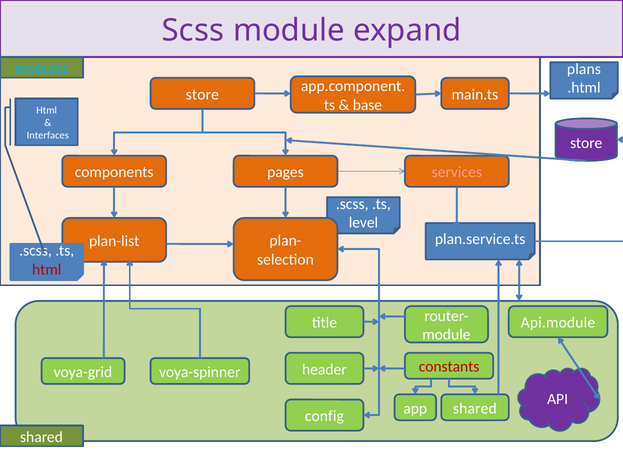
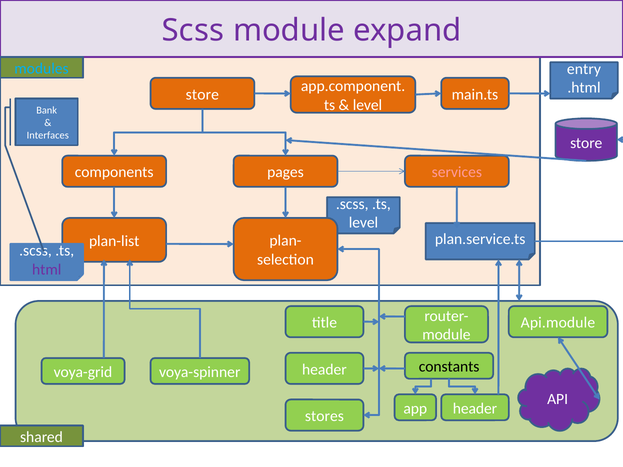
plans: plans -> entry
base at (367, 105): base -> level
Html at (47, 110): Html -> Bank
html at (47, 270) colour: red -> purple
constants colour: red -> black
app shared: shared -> header
config: config -> stores
